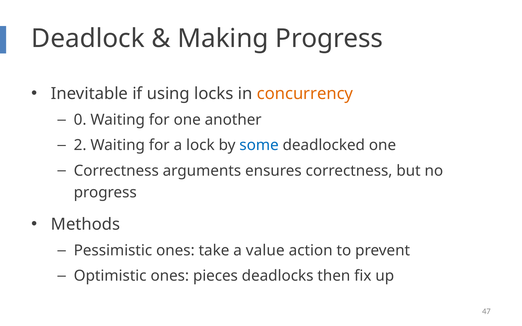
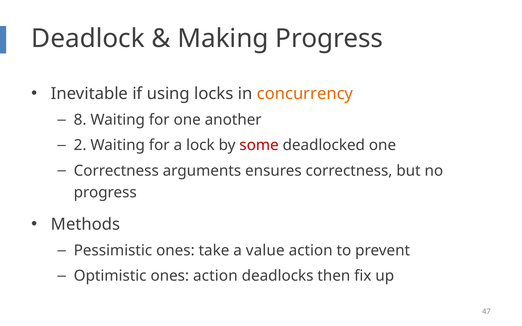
0: 0 -> 8
some colour: blue -> red
ones pieces: pieces -> action
